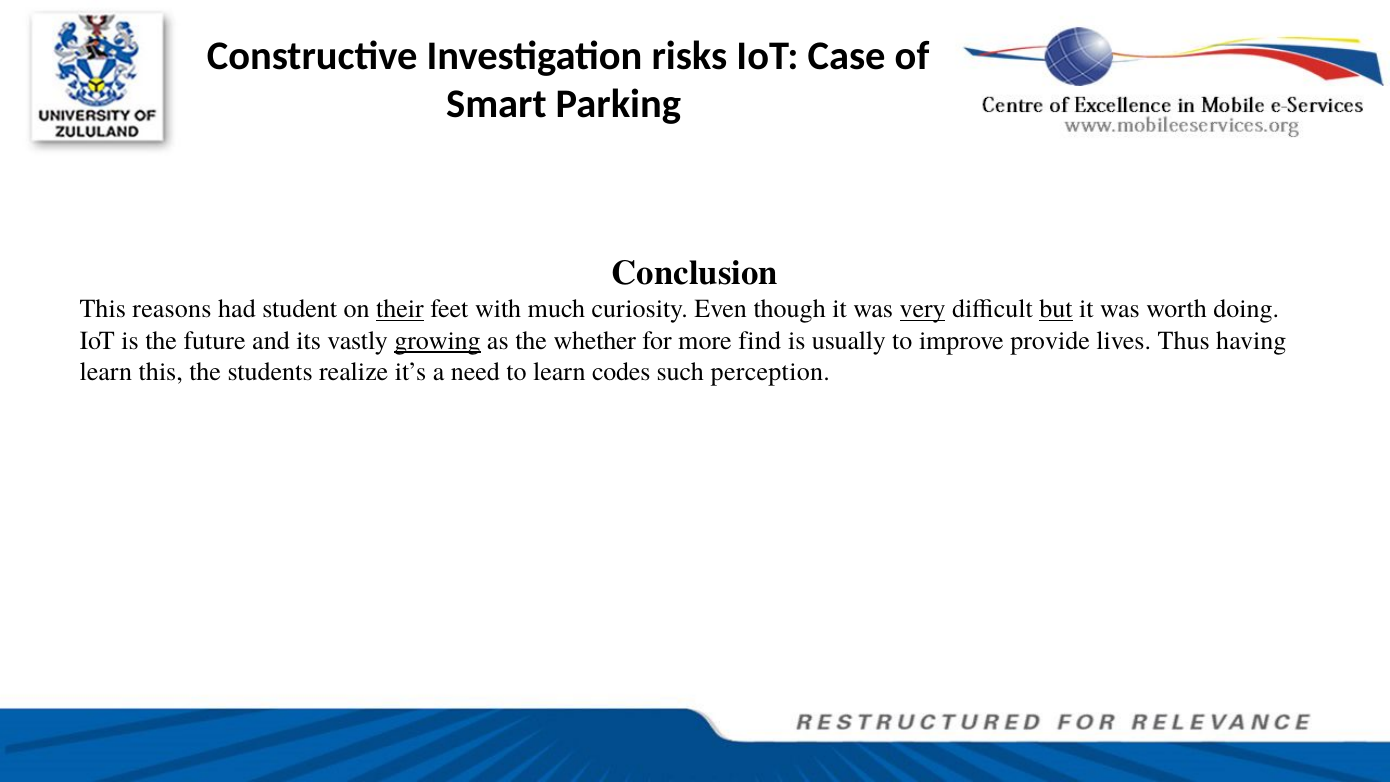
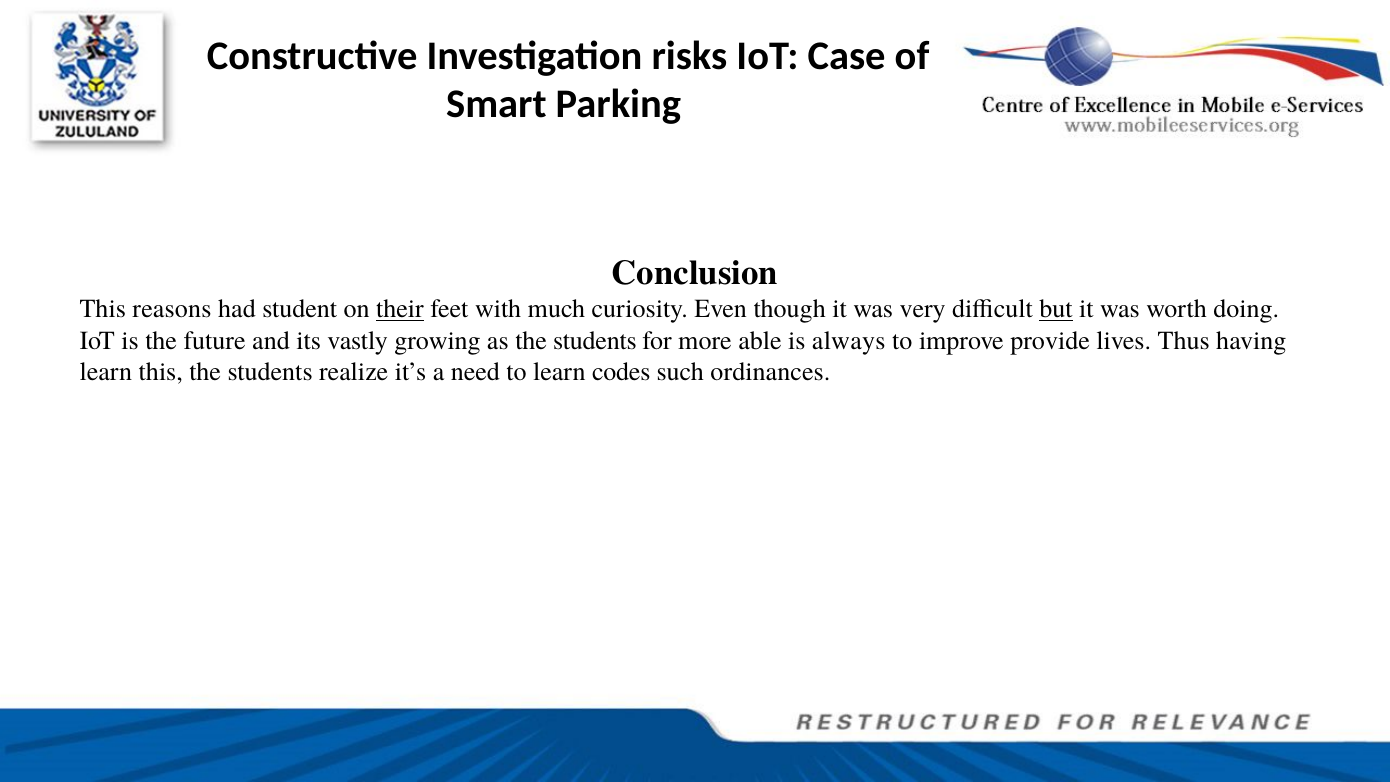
very underline: present -> none
growing underline: present -> none
as the whether: whether -> students
find: find -> able
usually: usually -> always
perception: perception -> ordinances
